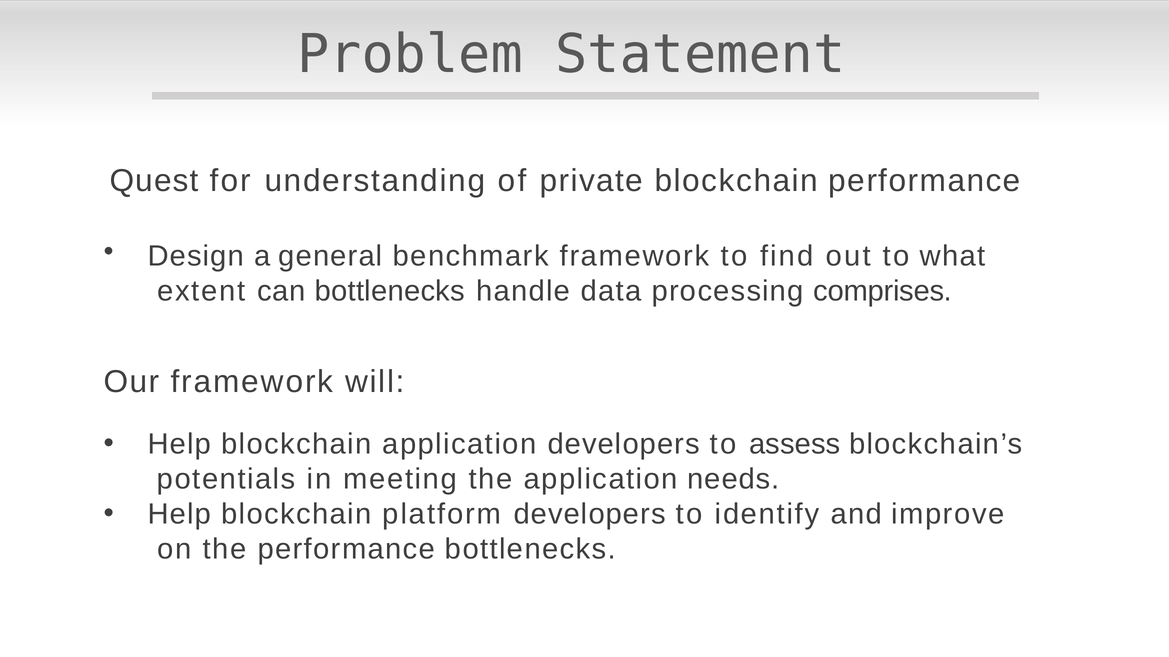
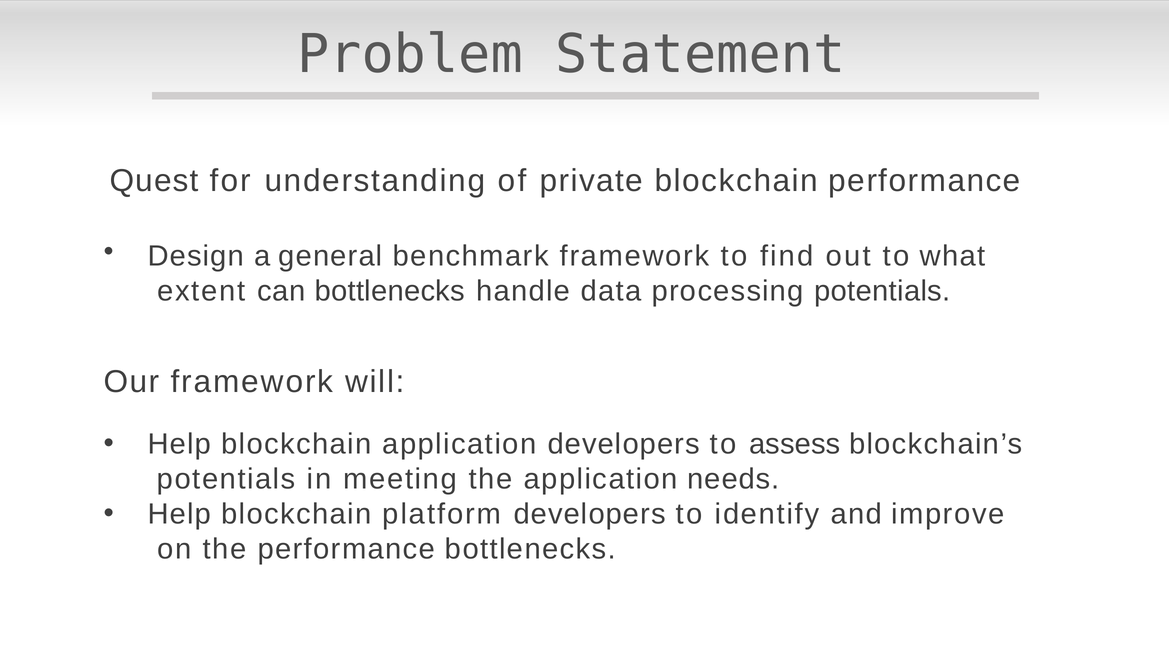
processing comprises: comprises -> potentials
